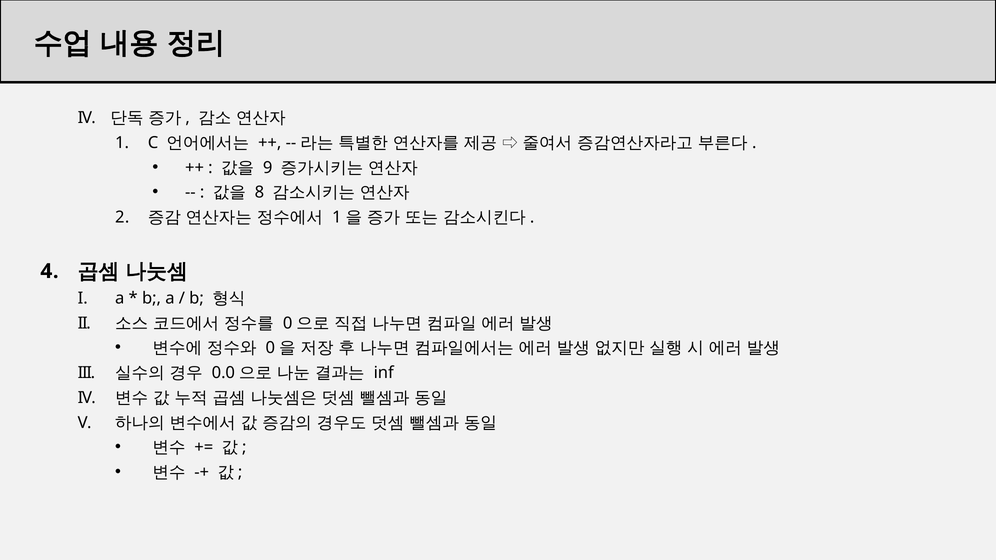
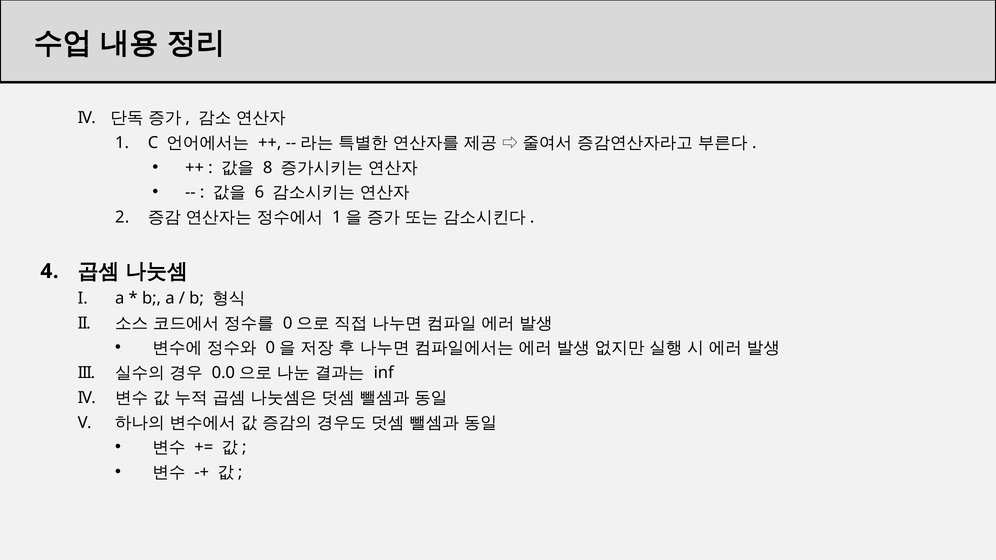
9: 9 -> 8
8: 8 -> 6
